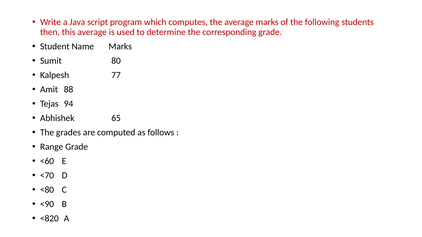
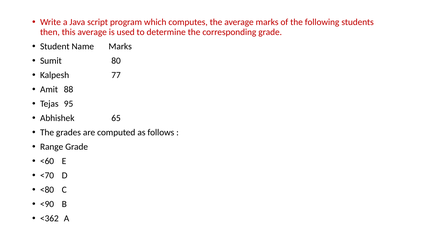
94: 94 -> 95
<820: <820 -> <362
